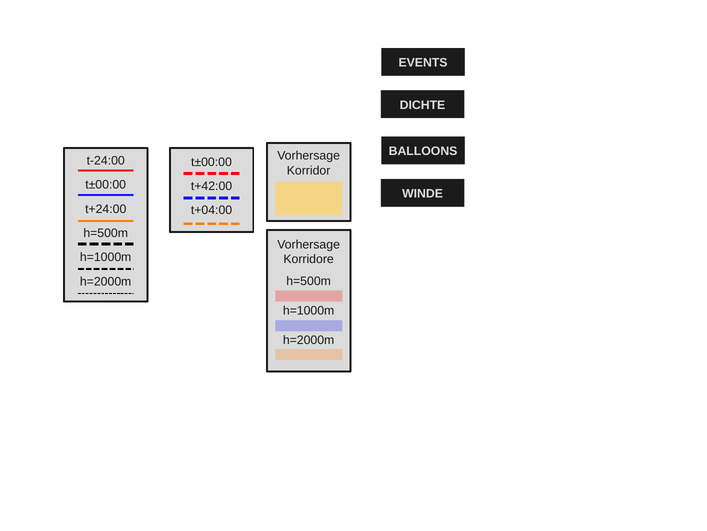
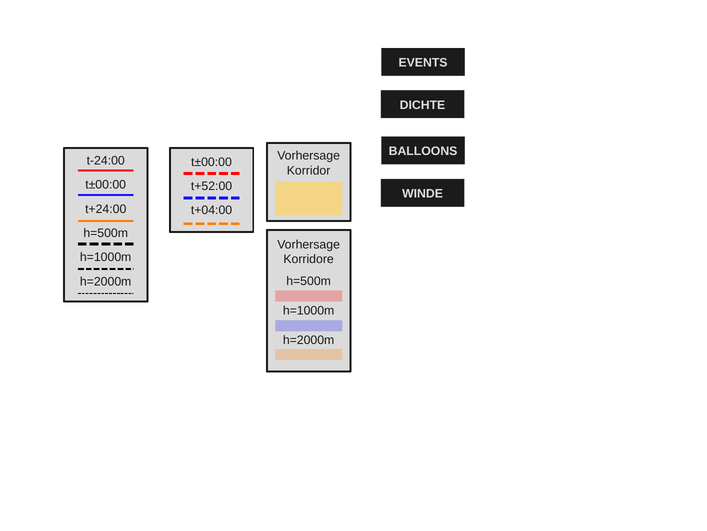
t+42:00: t+42:00 -> t+52:00
